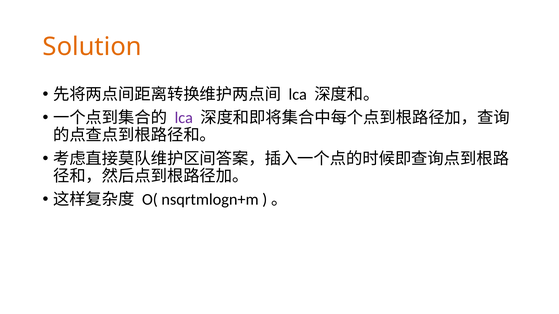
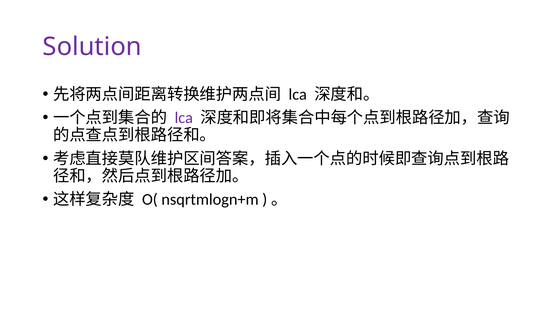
Solution colour: orange -> purple
